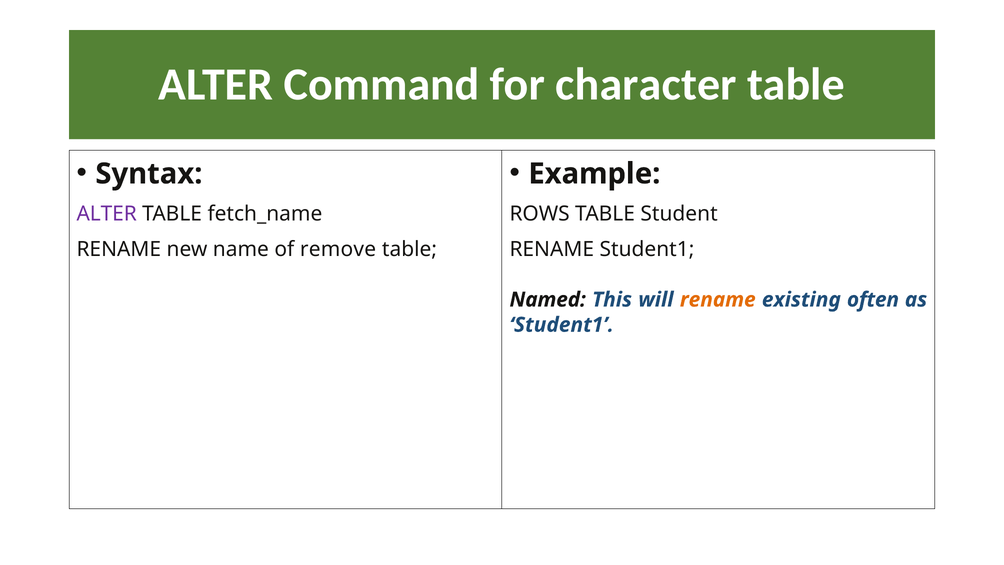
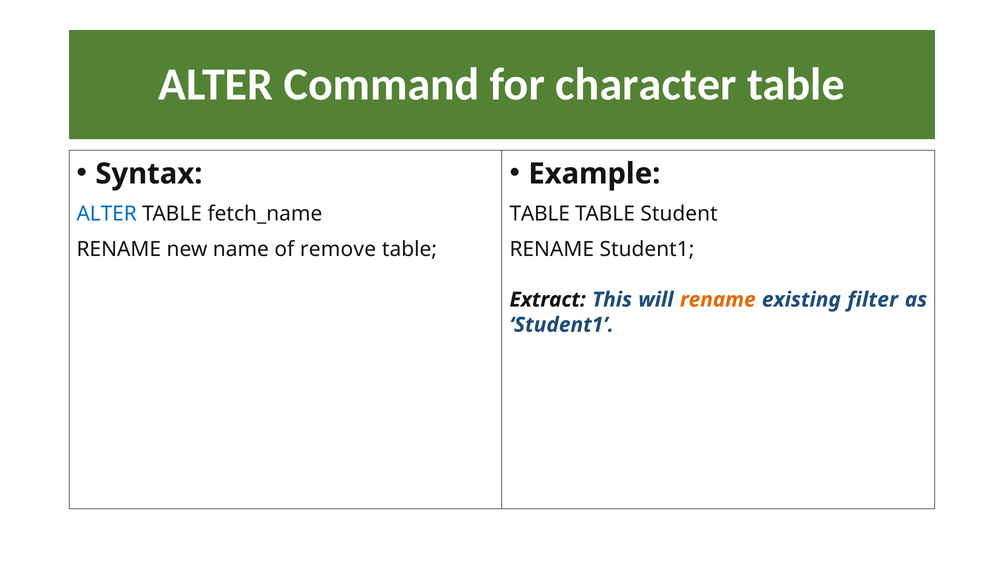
ROWS at (540, 214): ROWS -> TABLE
ALTER at (107, 214) colour: purple -> blue
Named: Named -> Extract
often: often -> filter
